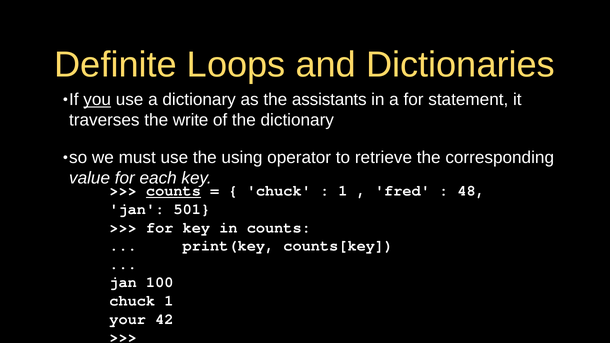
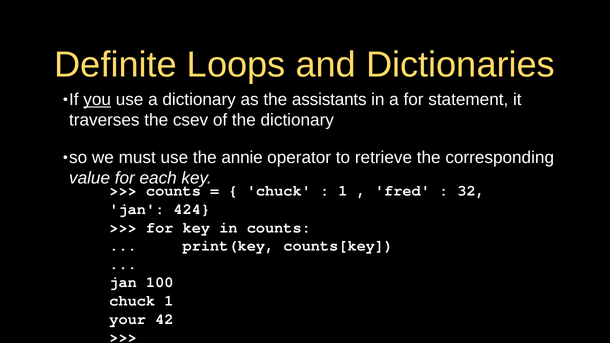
write: write -> csev
using: using -> annie
counts at (173, 191) underline: present -> none
48: 48 -> 32
501: 501 -> 424
